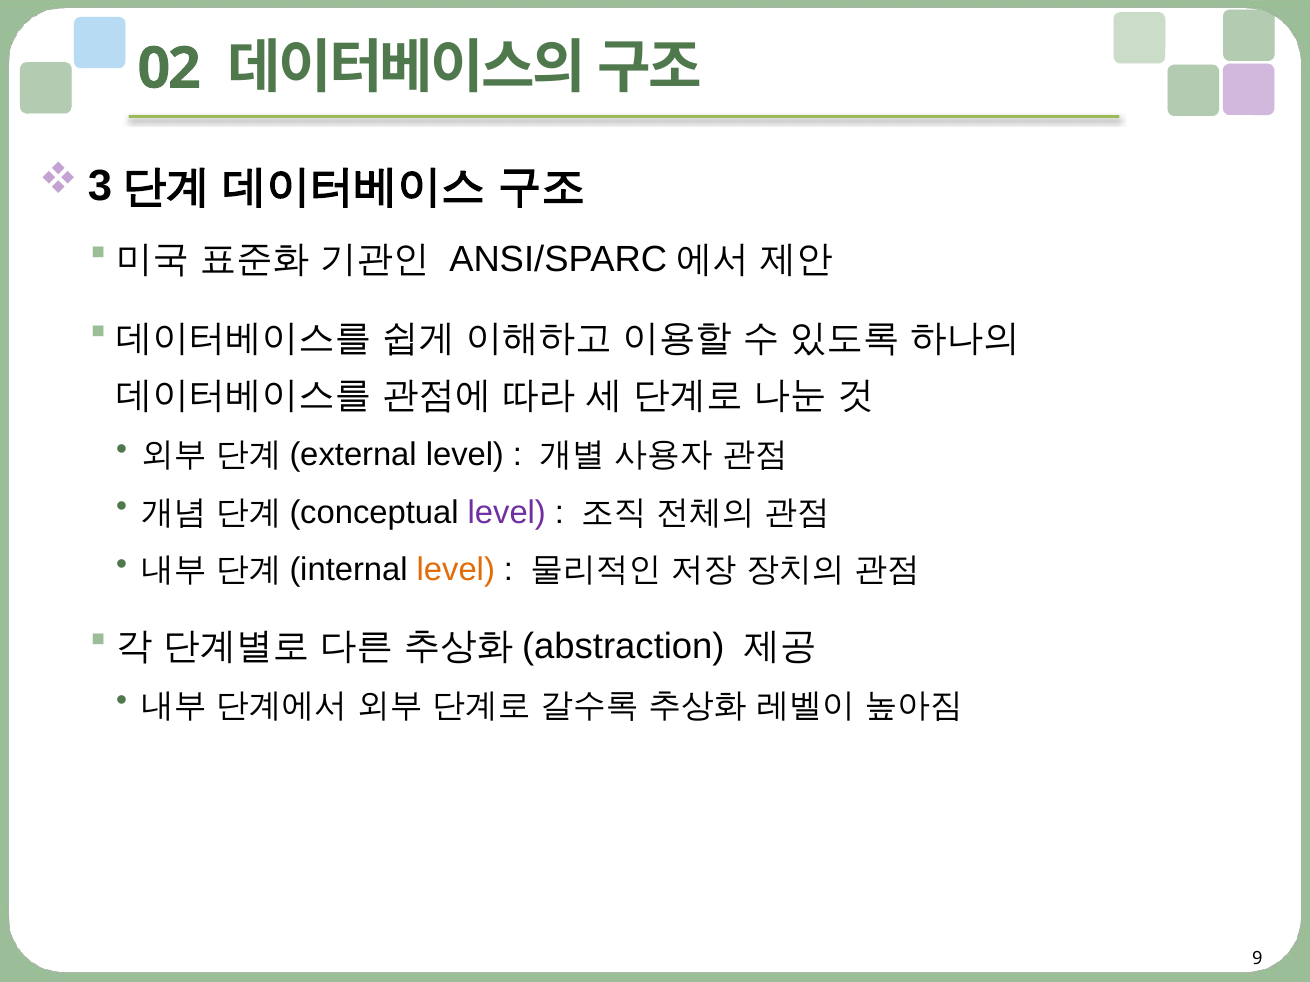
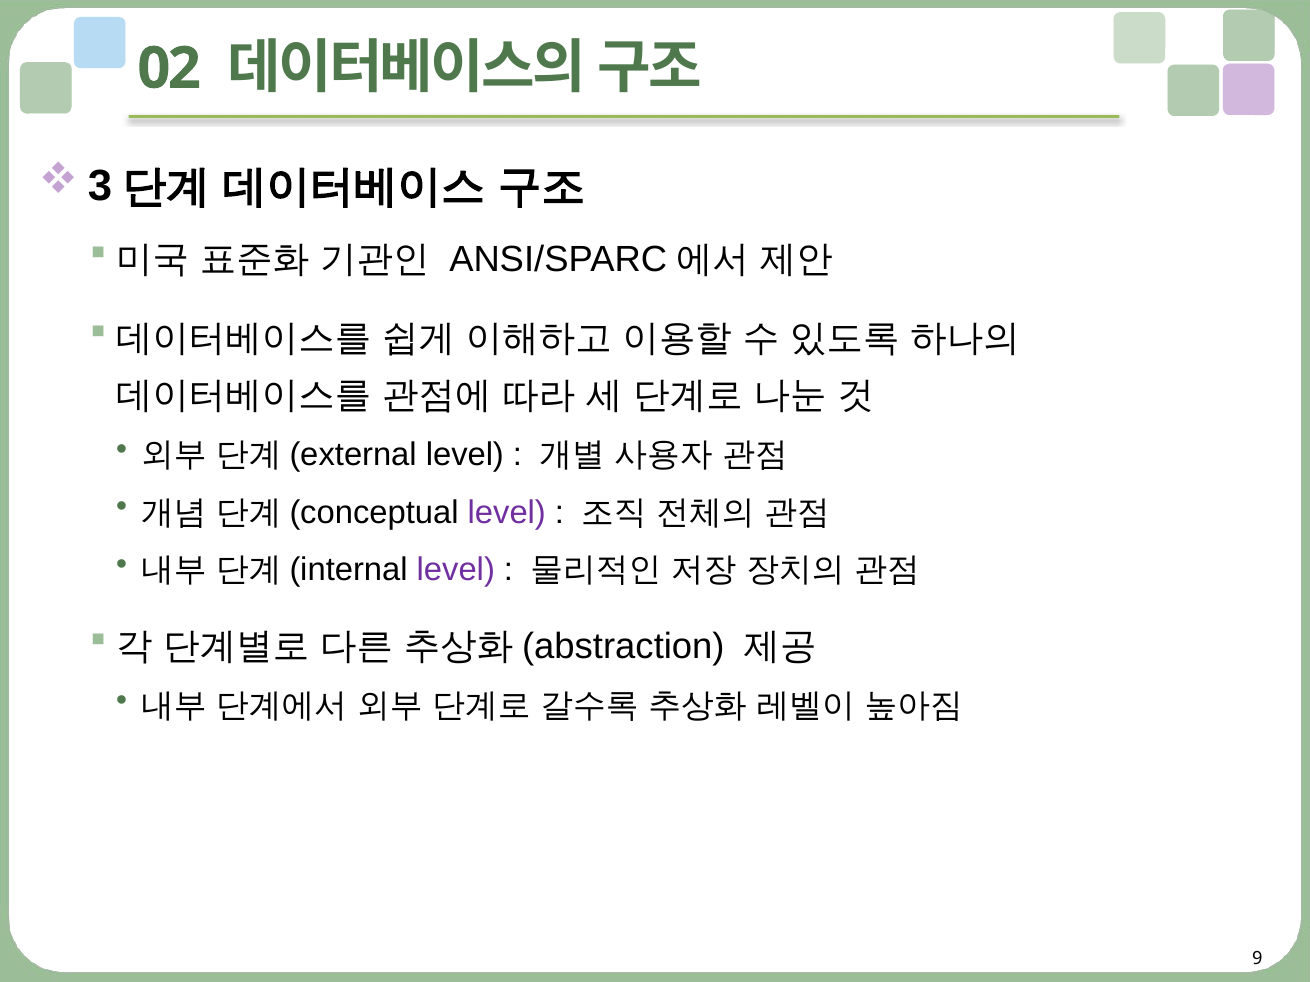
level at (456, 570) colour: orange -> purple
